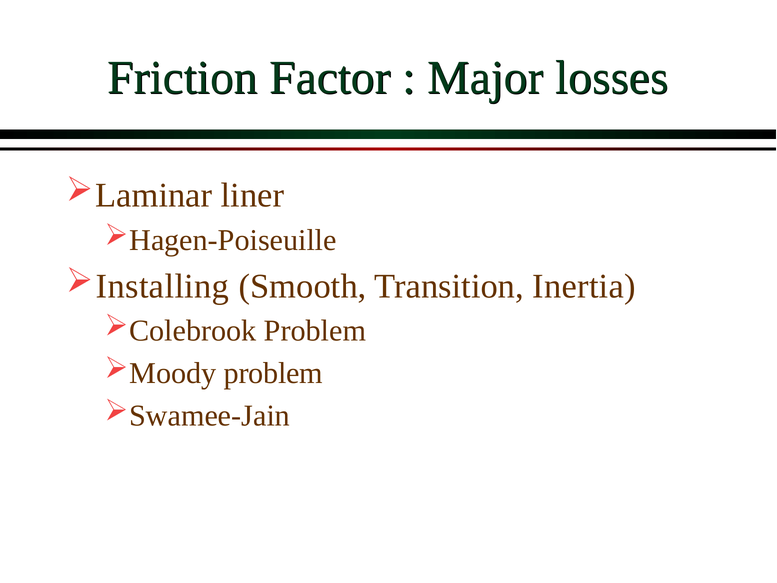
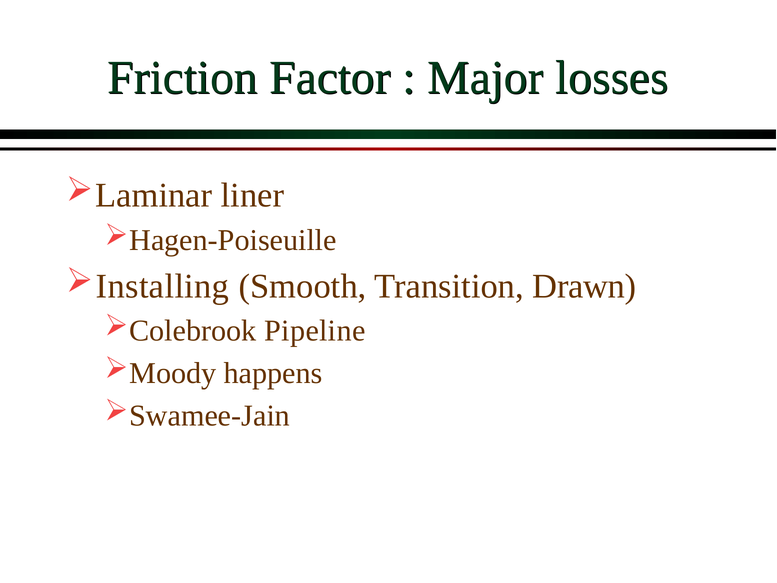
Inertia: Inertia -> Drawn
Problem at (315, 331): Problem -> Pipeline
problem at (273, 373): problem -> happens
